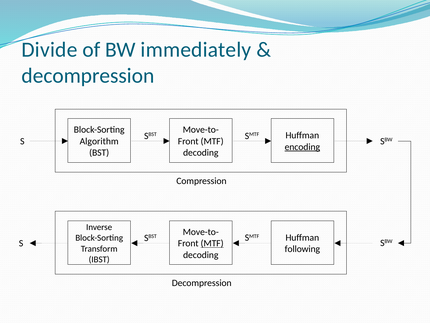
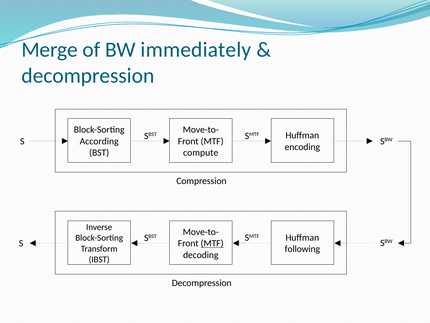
Divide: Divide -> Merge
Algorithm: Algorithm -> According
encoding underline: present -> none
decoding at (201, 152): decoding -> compute
